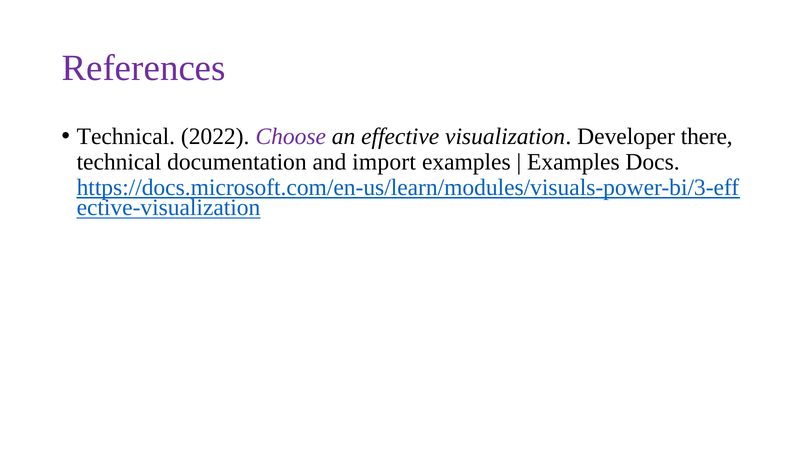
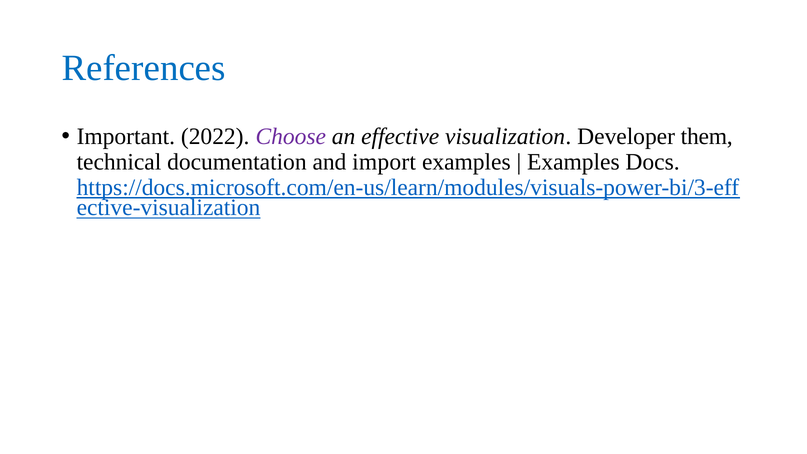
References colour: purple -> blue
Technical at (126, 136): Technical -> Important
there: there -> them
